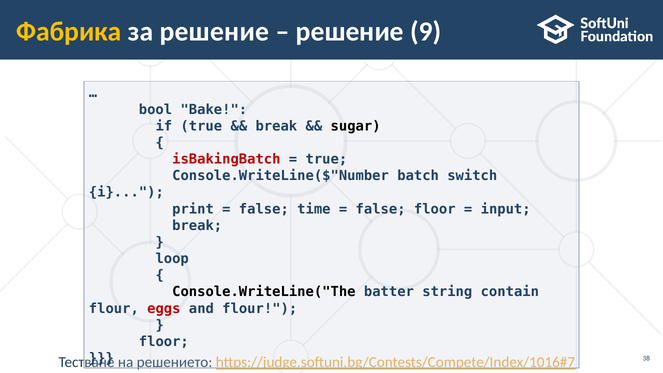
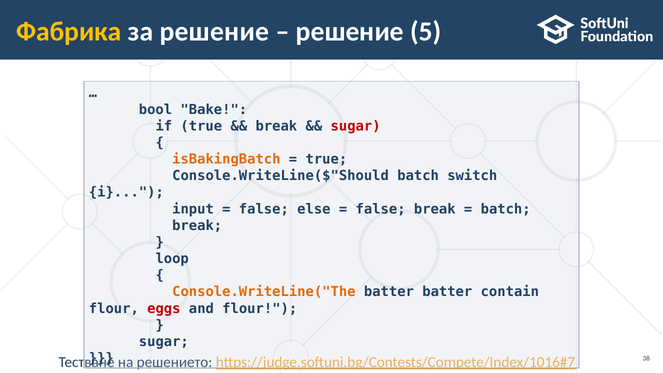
9: 9 -> 5
sugar at (356, 126) colour: black -> red
isBakingBatch colour: red -> orange
Console.WriteLine($"Number: Console.WriteLine($"Number -> Console.WriteLine($"Should
print: print -> input
time: time -> else
false floor: floor -> break
input at (506, 209): input -> batch
Console.WriteLine("The colour: black -> orange
batter string: string -> batter
floor at (164, 342): floor -> sugar
